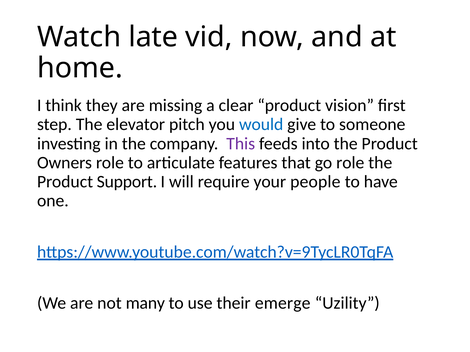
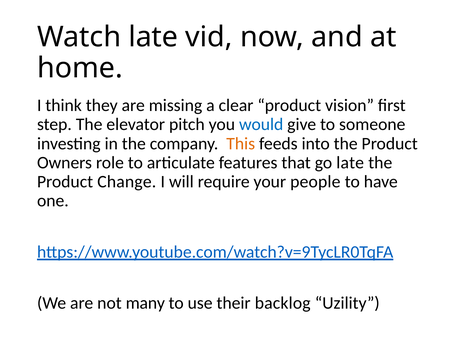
This colour: purple -> orange
go role: role -> late
Support: Support -> Change
emerge: emerge -> backlog
